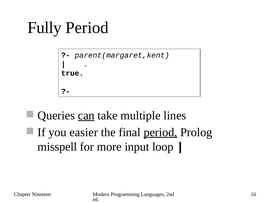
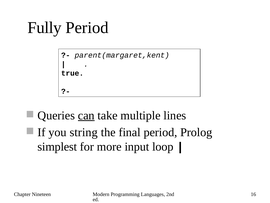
easier: easier -> string
period at (160, 132) underline: present -> none
misspell: misspell -> simplest
